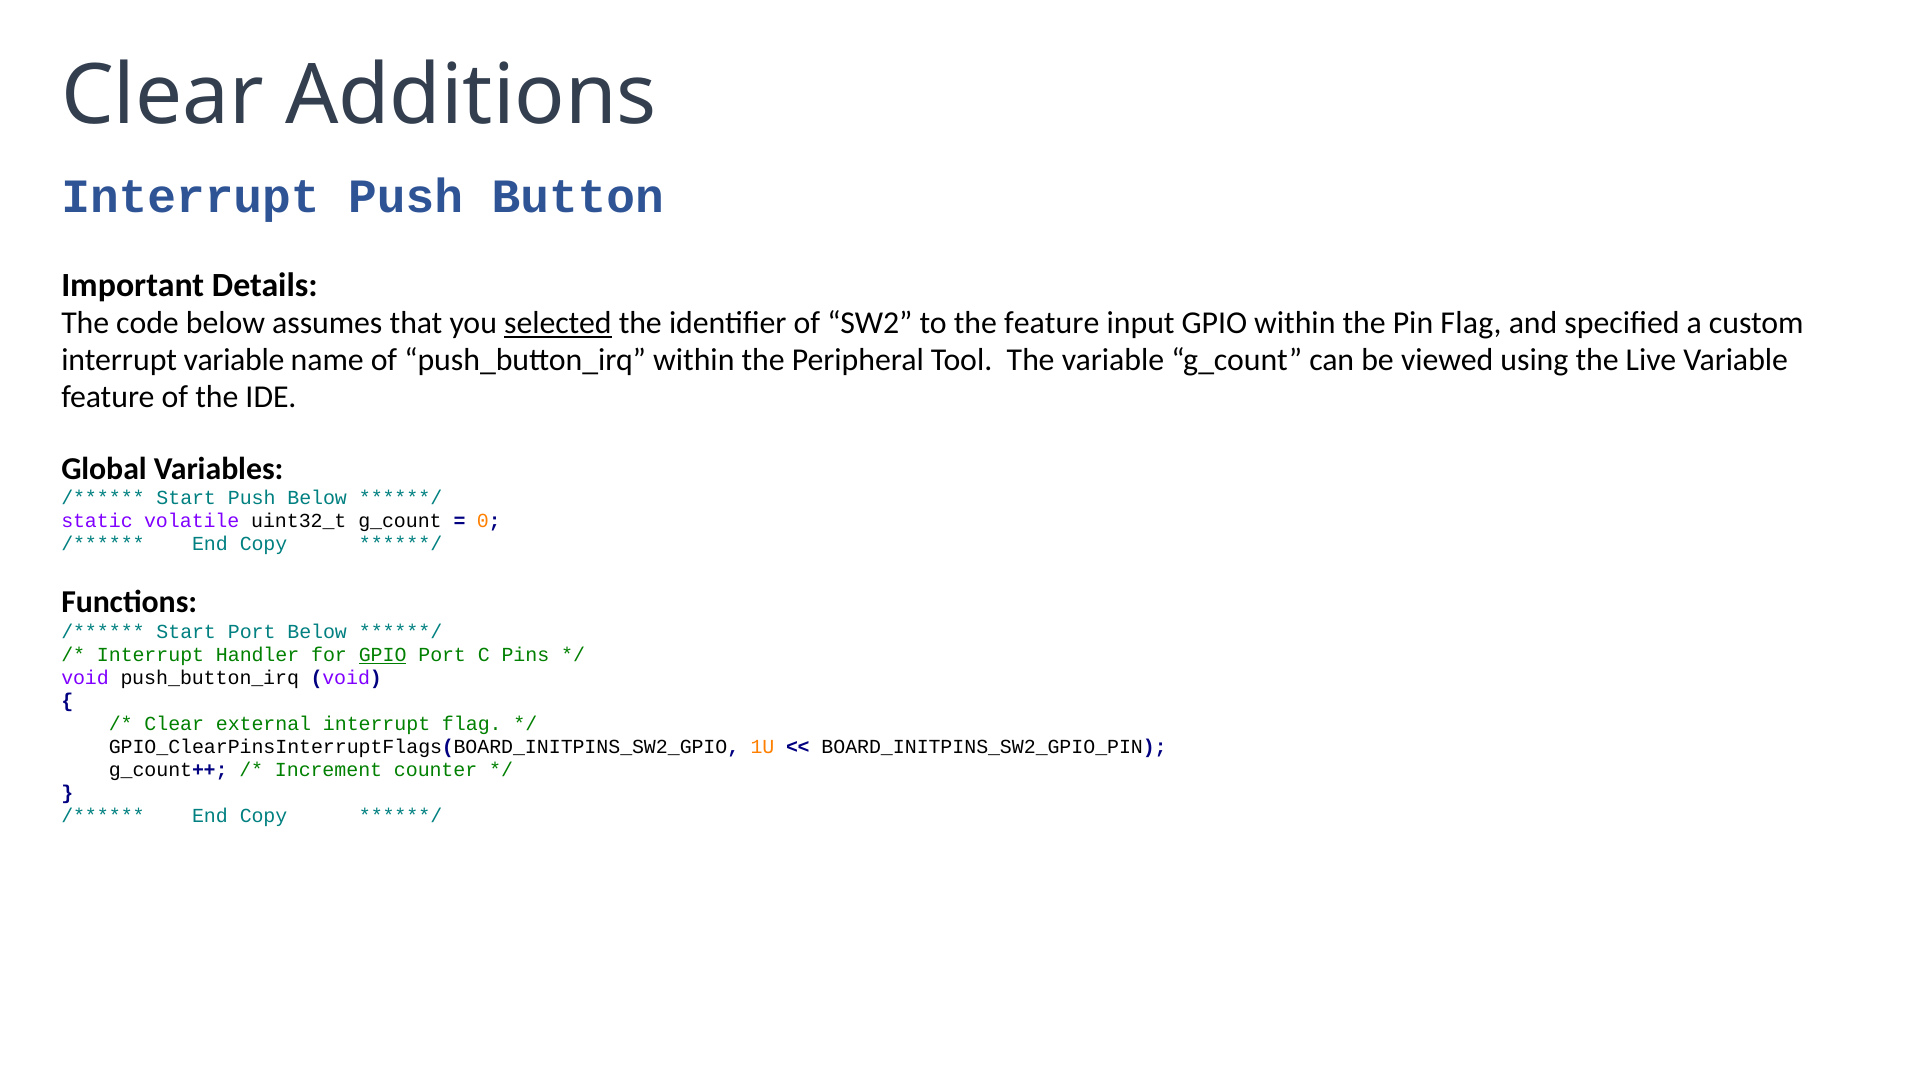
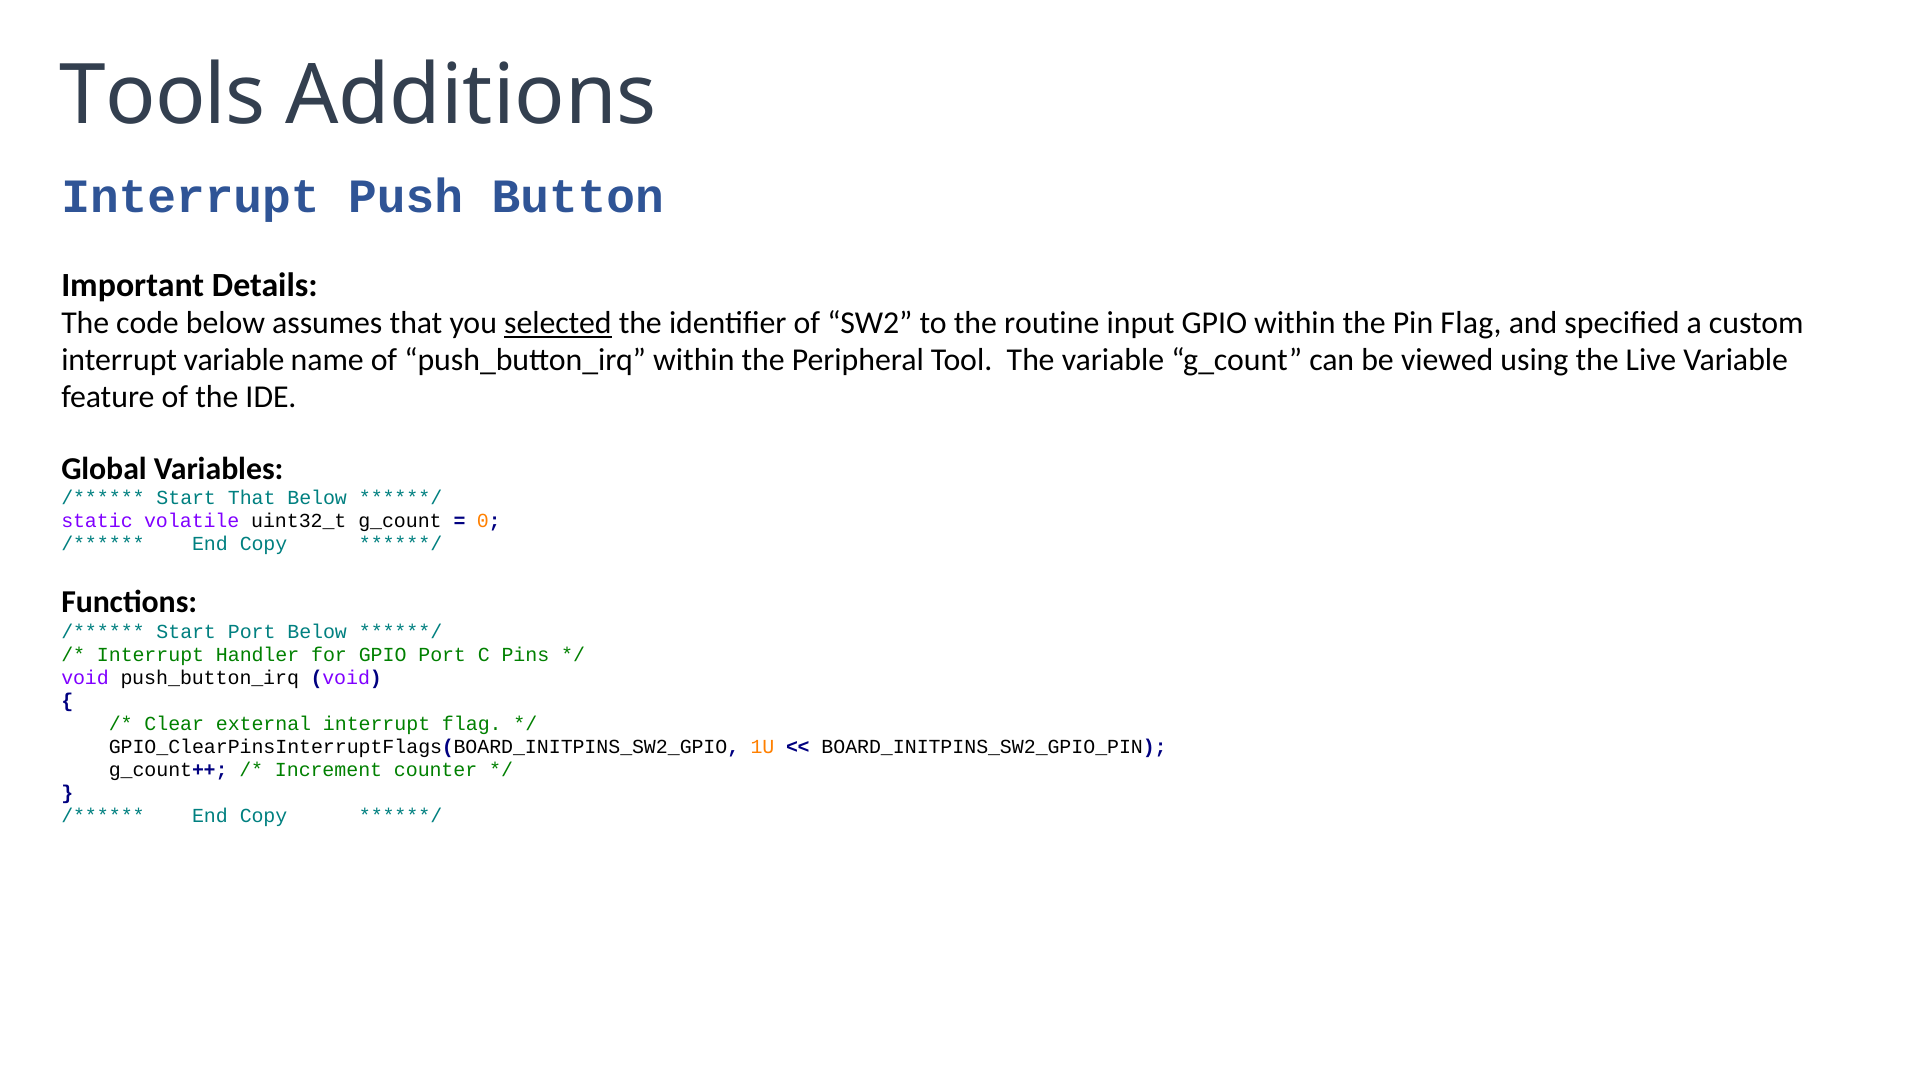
Clear at (162, 96): Clear -> Tools
the feature: feature -> routine
Start Push: Push -> That
GPIO at (383, 655) underline: present -> none
